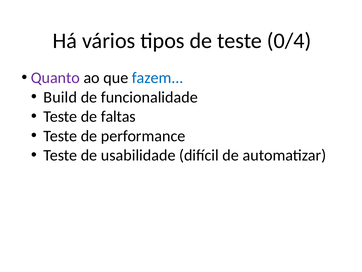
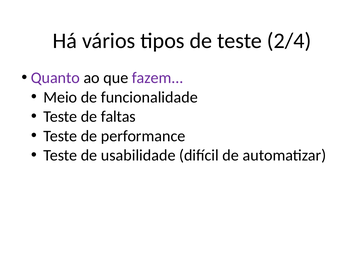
0/4: 0/4 -> 2/4
fazem colour: blue -> purple
Build: Build -> Meio
